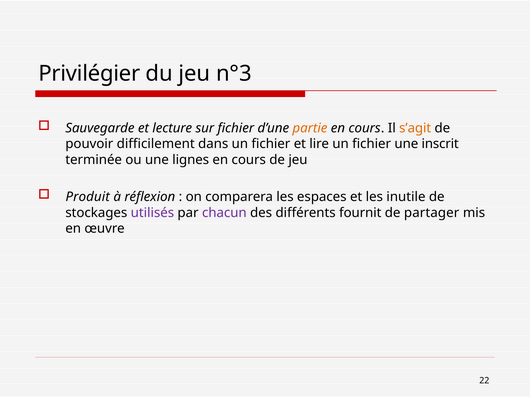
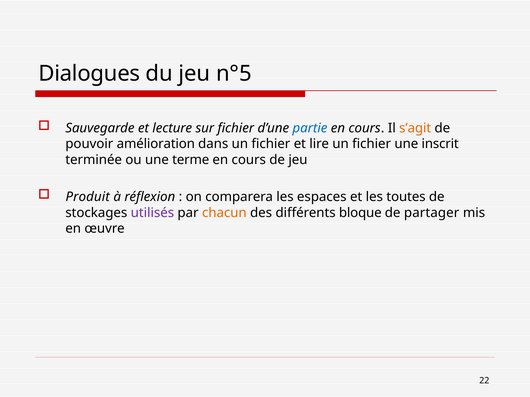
Privilégier: Privilégier -> Dialogues
n°3: n°3 -> n°5
partie colour: orange -> blue
difficilement: difficilement -> amélioration
lignes: lignes -> terme
inutile: inutile -> toutes
chacun colour: purple -> orange
fournit: fournit -> bloque
